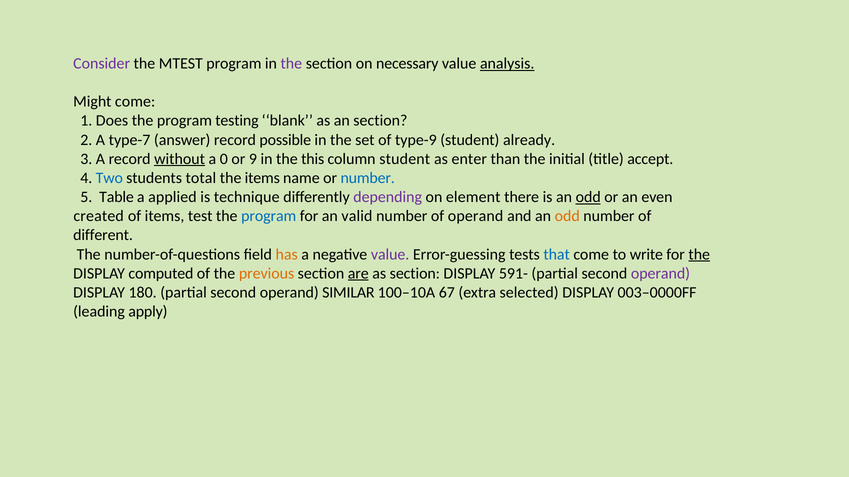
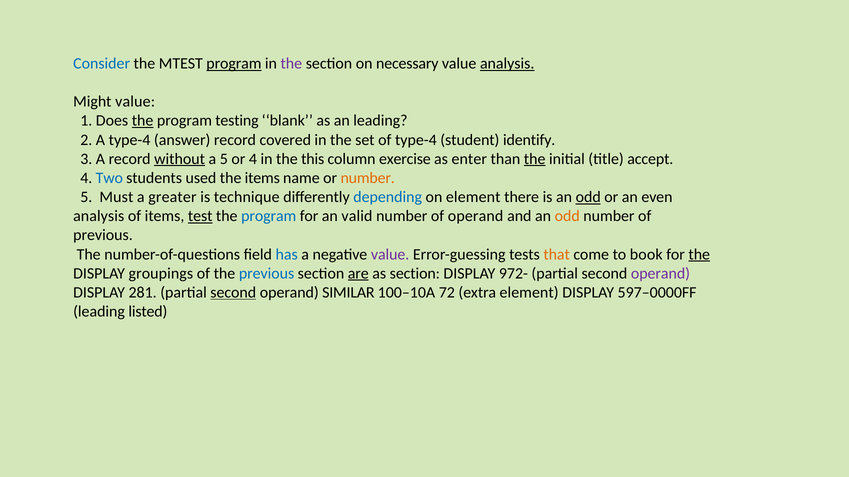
Consider colour: purple -> blue
program at (234, 64) underline: none -> present
Might come: come -> value
the at (143, 121) underline: none -> present
an section: section -> leading
A type-7: type-7 -> type-4
possible: possible -> covered
of type-9: type-9 -> type-4
already: already -> identify
a 0: 0 -> 5
or 9: 9 -> 4
column student: student -> exercise
the at (535, 159) underline: none -> present
total: total -> used
number at (368, 178) colour: blue -> orange
Table: Table -> Must
applied: applied -> greater
depending colour: purple -> blue
created at (99, 216): created -> analysis
test underline: none -> present
different at (103, 235): different -> previous
has colour: orange -> blue
that colour: blue -> orange
write: write -> book
computed: computed -> groupings
previous at (267, 274) colour: orange -> blue
591-: 591- -> 972-
180: 180 -> 281
second at (233, 293) underline: none -> present
67: 67 -> 72
extra selected: selected -> element
003–0000FF: 003–0000FF -> 597–0000FF
apply: apply -> listed
